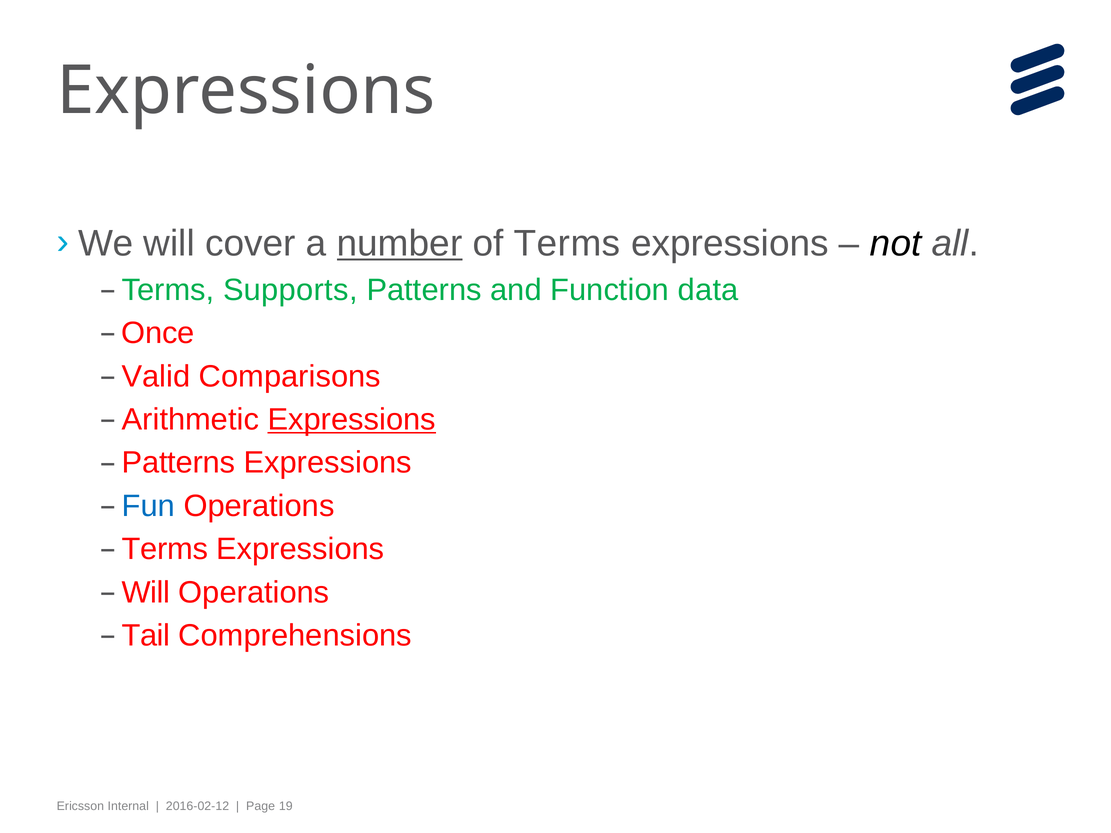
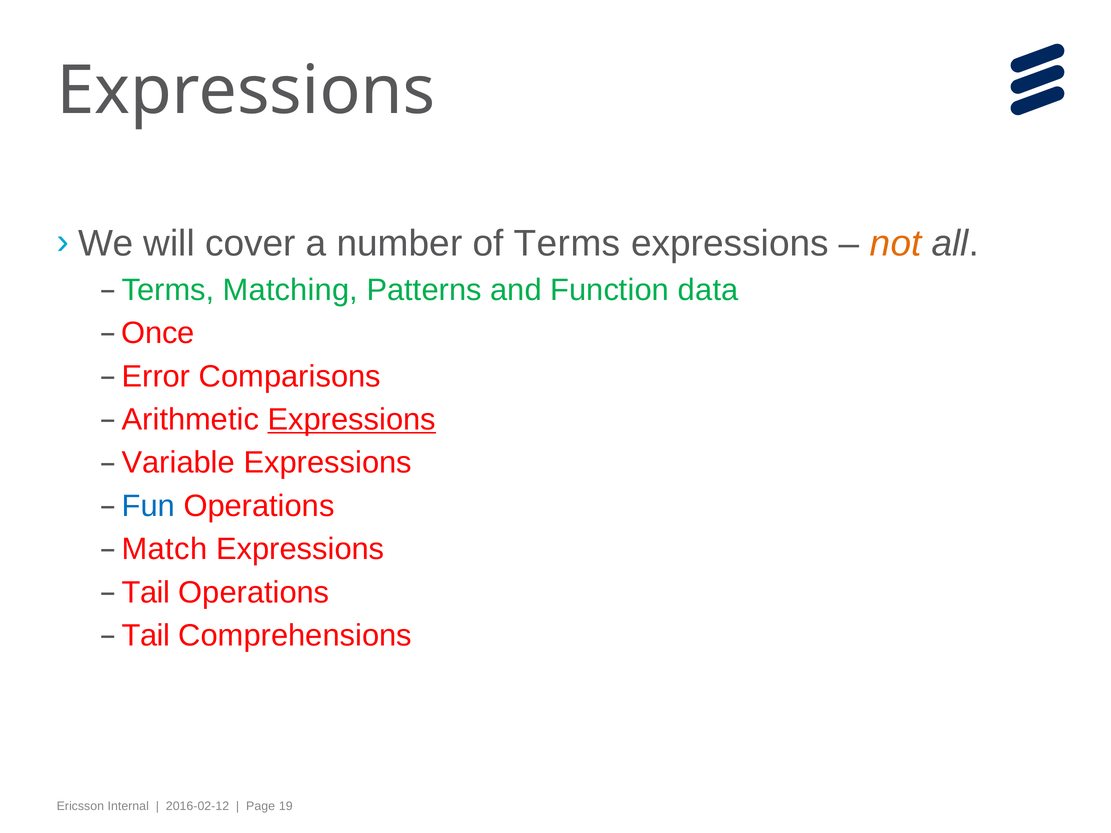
number underline: present -> none
not colour: black -> orange
Supports: Supports -> Matching
Valid: Valid -> Error
Patterns at (178, 463): Patterns -> Variable
Terms at (165, 549): Terms -> Match
Will at (146, 593): Will -> Tail
